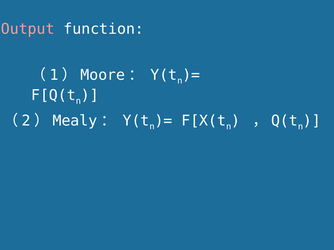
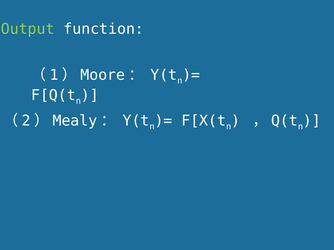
Output colour: pink -> light green
